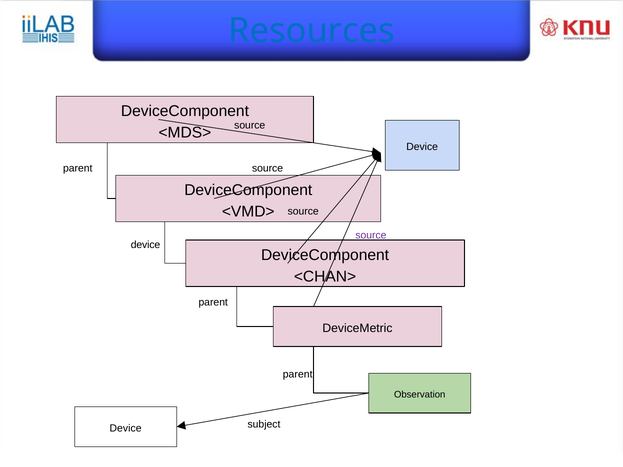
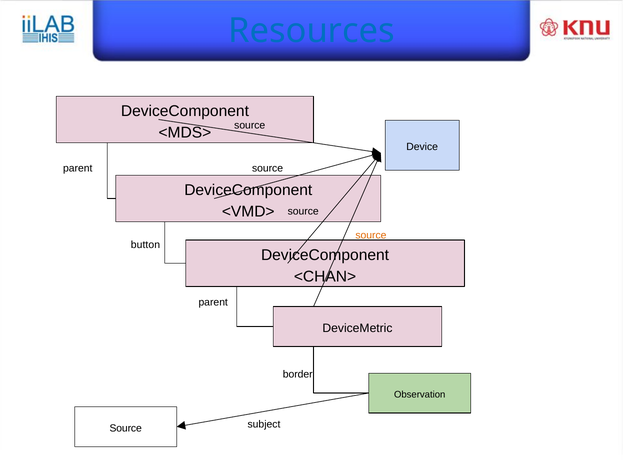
source at (371, 235) colour: purple -> orange
device at (146, 245): device -> button
parent at (298, 375): parent -> border
Device at (126, 429): Device -> Source
